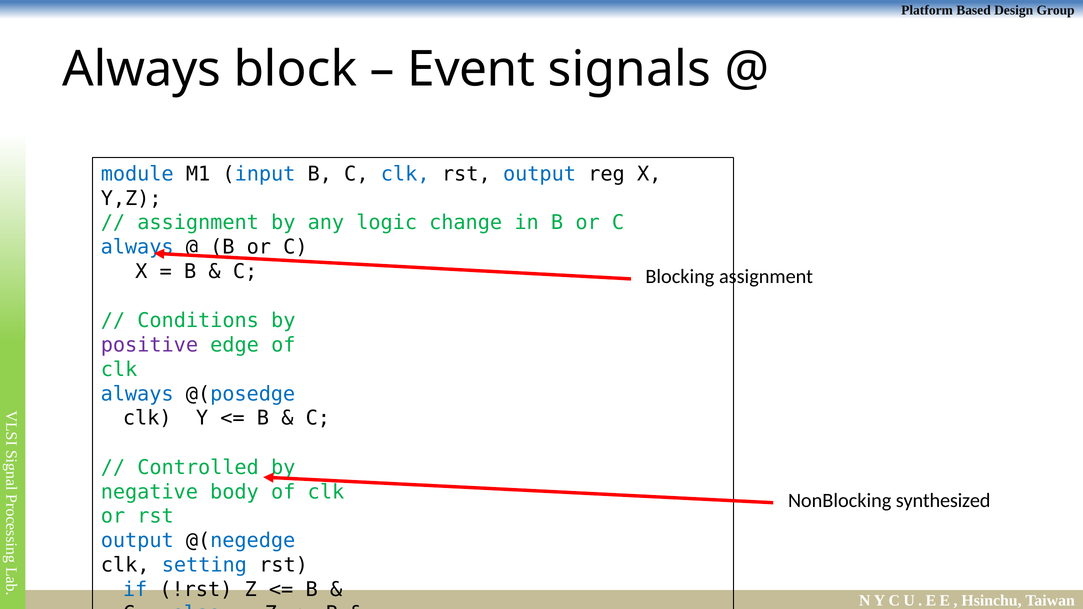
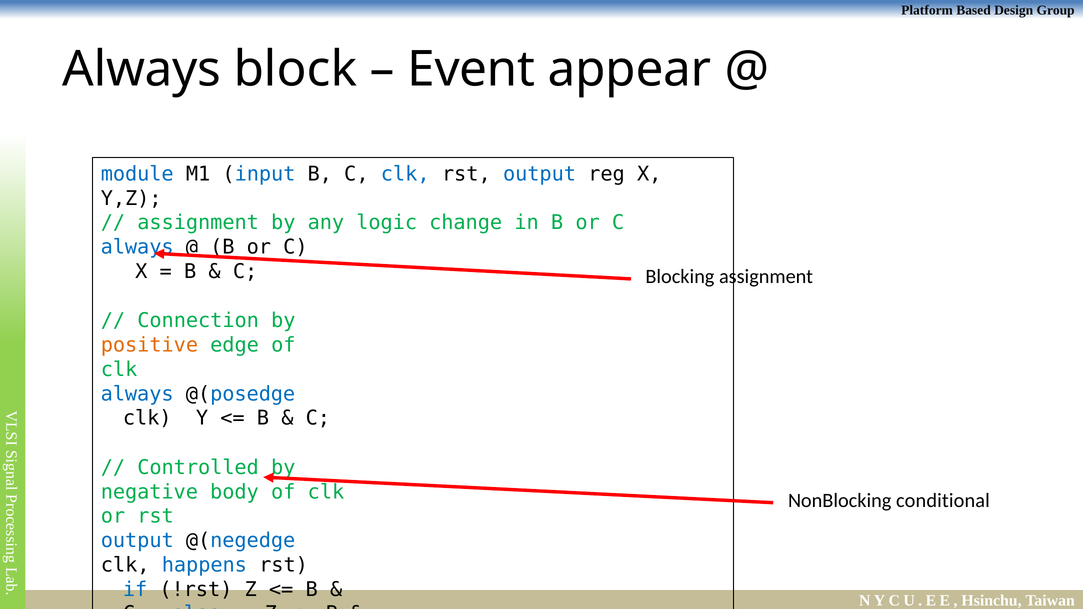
signals: signals -> appear
Conditions: Conditions -> Connection
positive colour: purple -> orange
synthesized: synthesized -> conditional
setting: setting -> happens
